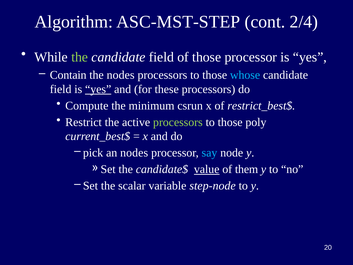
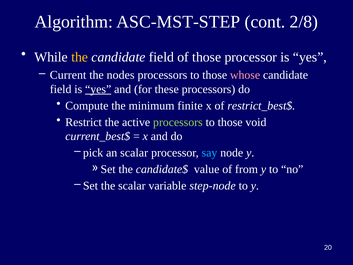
2/4: 2/4 -> 2/8
the at (80, 57) colour: light green -> yellow
Contain: Contain -> Current
whose colour: light blue -> pink
csrun: csrun -> finite
poly: poly -> void
an nodes: nodes -> scalar
value underline: present -> none
them: them -> from
